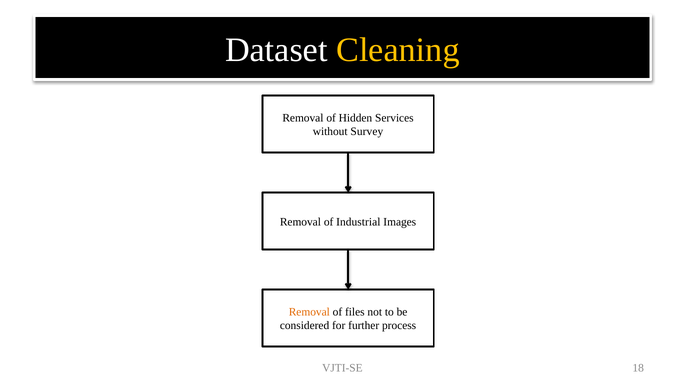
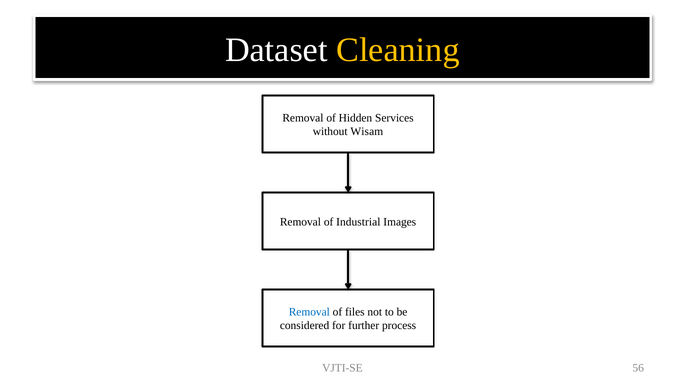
Survey: Survey -> Wisam
Removal at (309, 312) colour: orange -> blue
18: 18 -> 56
